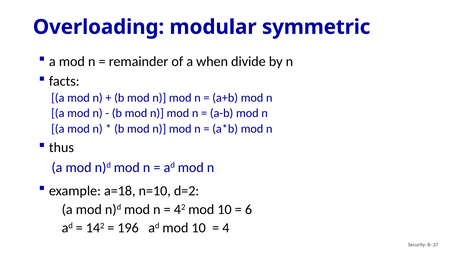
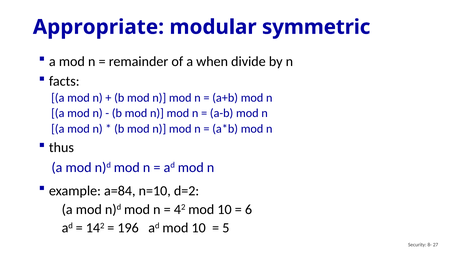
Overloading: Overloading -> Appropriate
a=18: a=18 -> a=84
4: 4 -> 5
